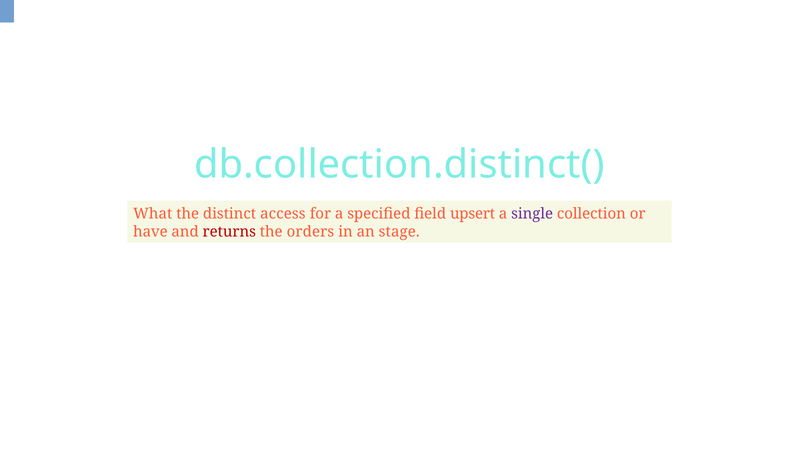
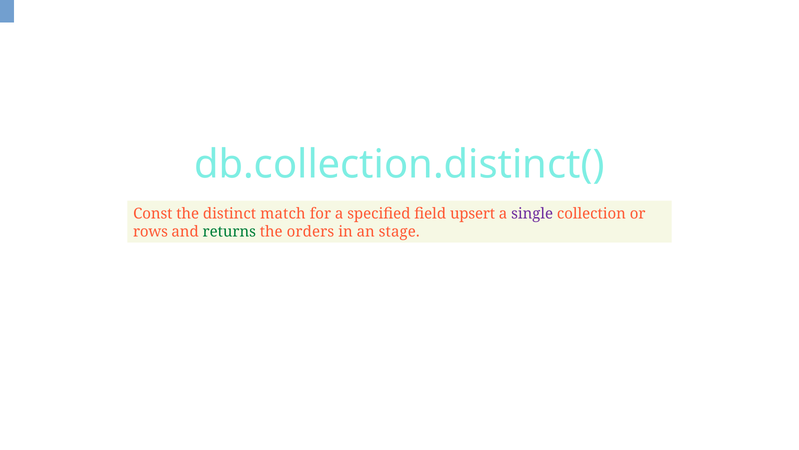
What: What -> Const
access: access -> match
have: have -> rows
returns colour: red -> green
